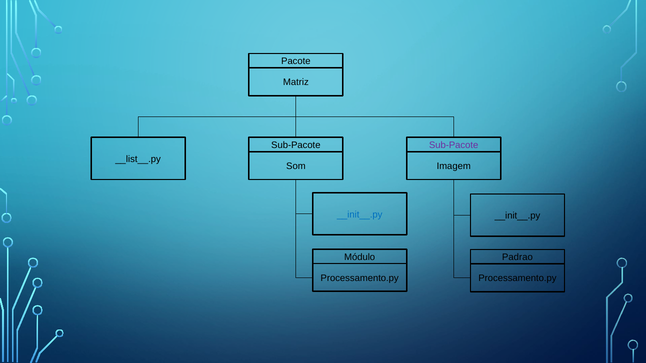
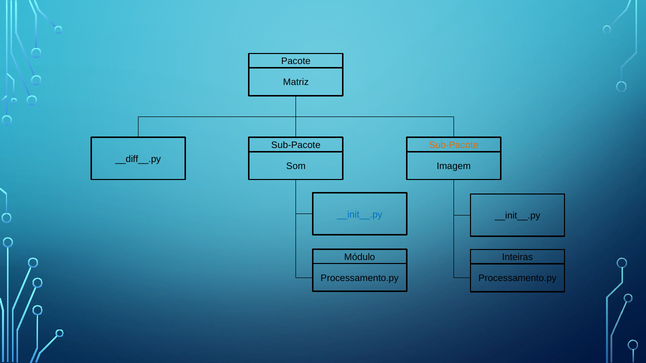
Sub-Pacote at (454, 145) colour: purple -> orange
__list__.py: __list__.py -> __diff__.py
Padrao: Padrao -> Inteiras
